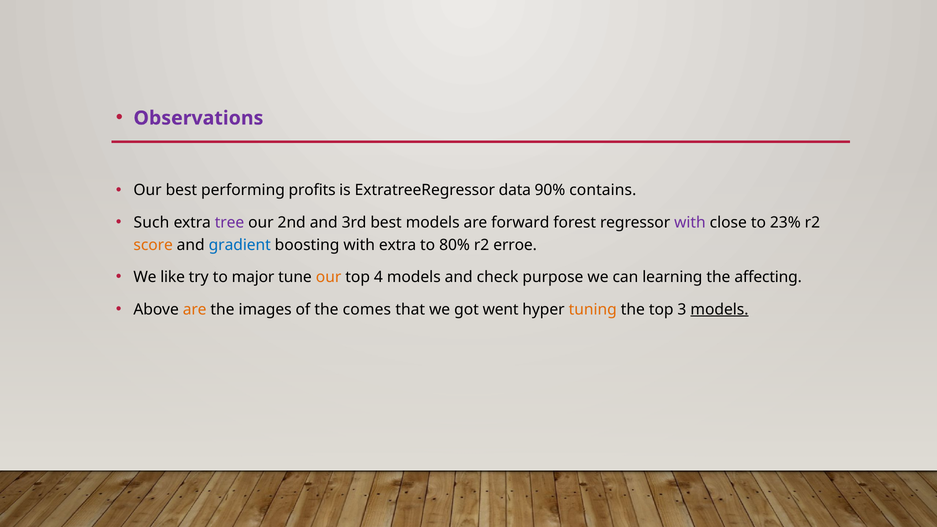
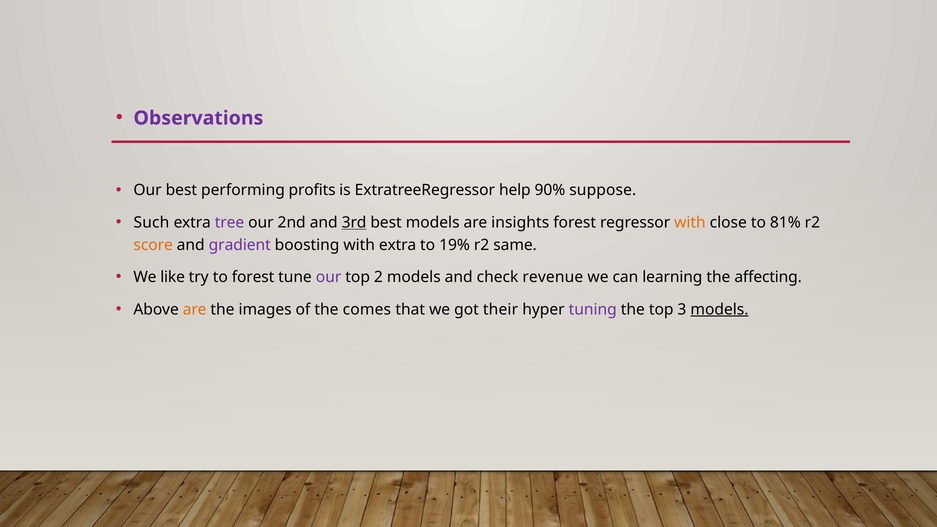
data: data -> help
contains: contains -> suppose
3rd underline: none -> present
forward: forward -> insights
with at (690, 223) colour: purple -> orange
23%: 23% -> 81%
gradient colour: blue -> purple
80%: 80% -> 19%
erroe: erroe -> same
to major: major -> forest
our at (329, 277) colour: orange -> purple
4: 4 -> 2
purpose: purpose -> revenue
went: went -> their
tuning colour: orange -> purple
